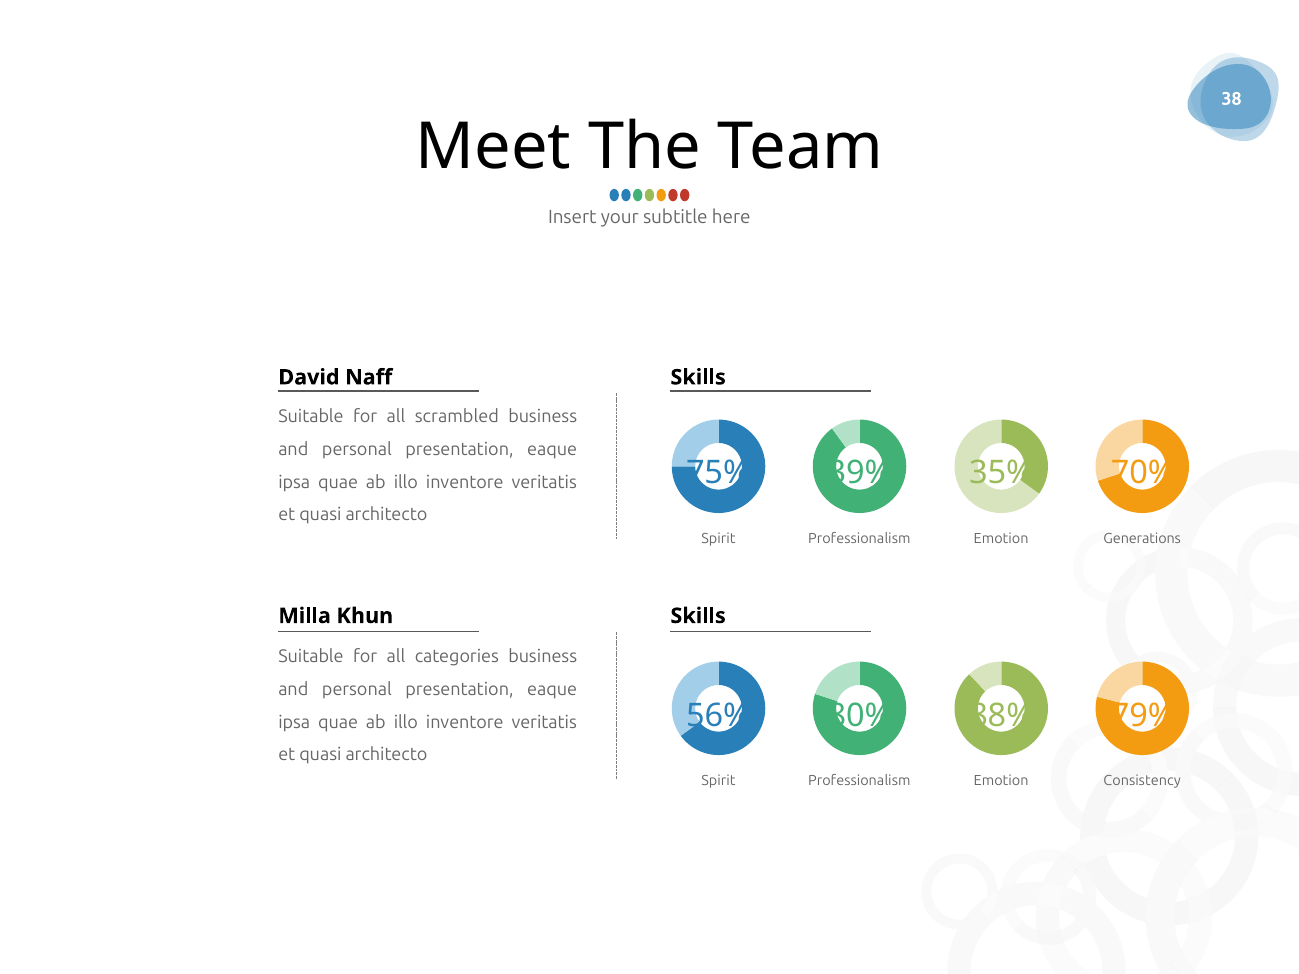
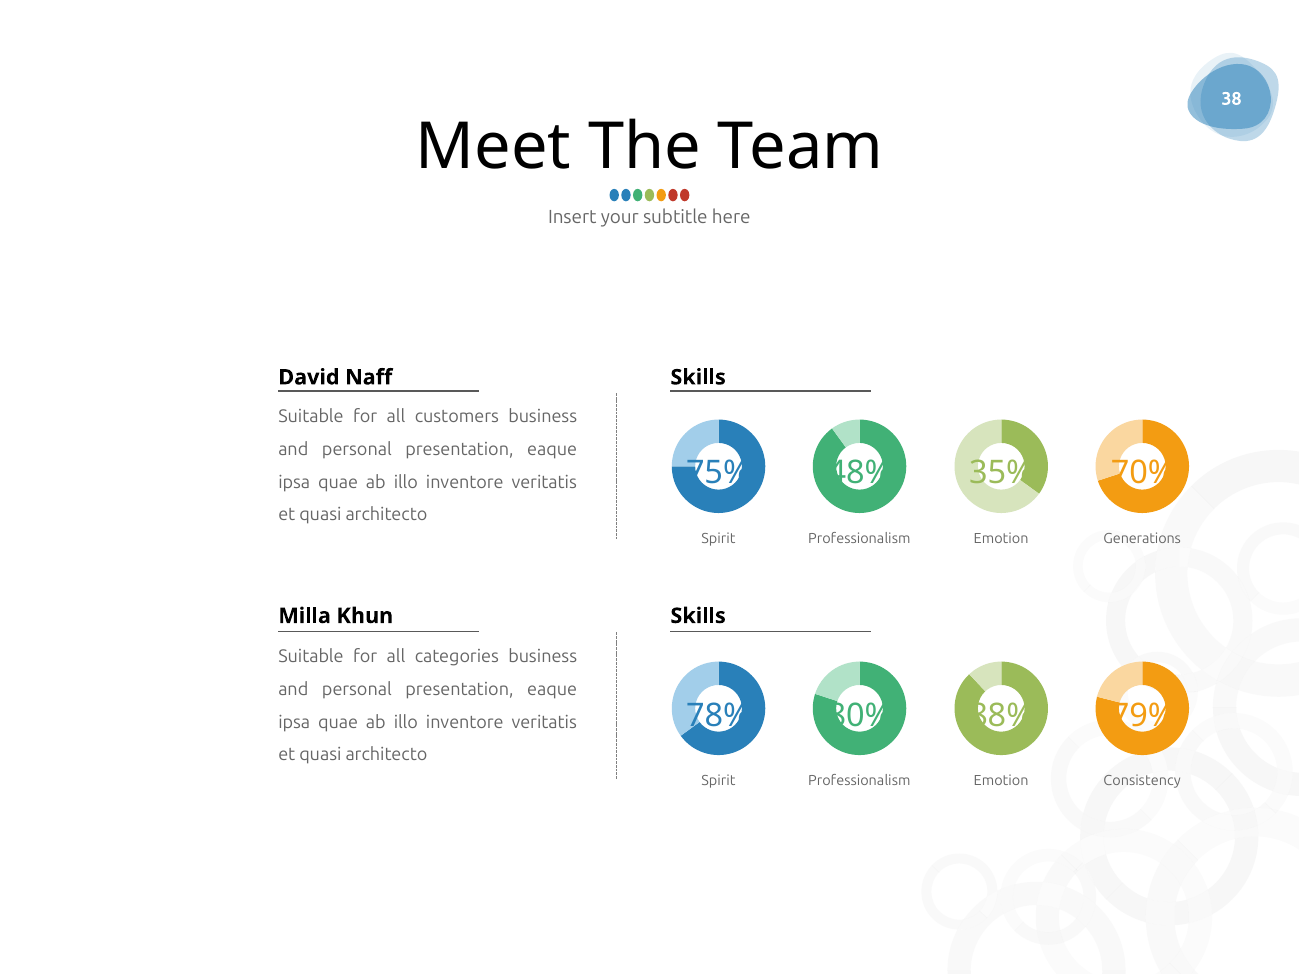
scrambled: scrambled -> customers
39%: 39% -> 48%
56%: 56% -> 78%
